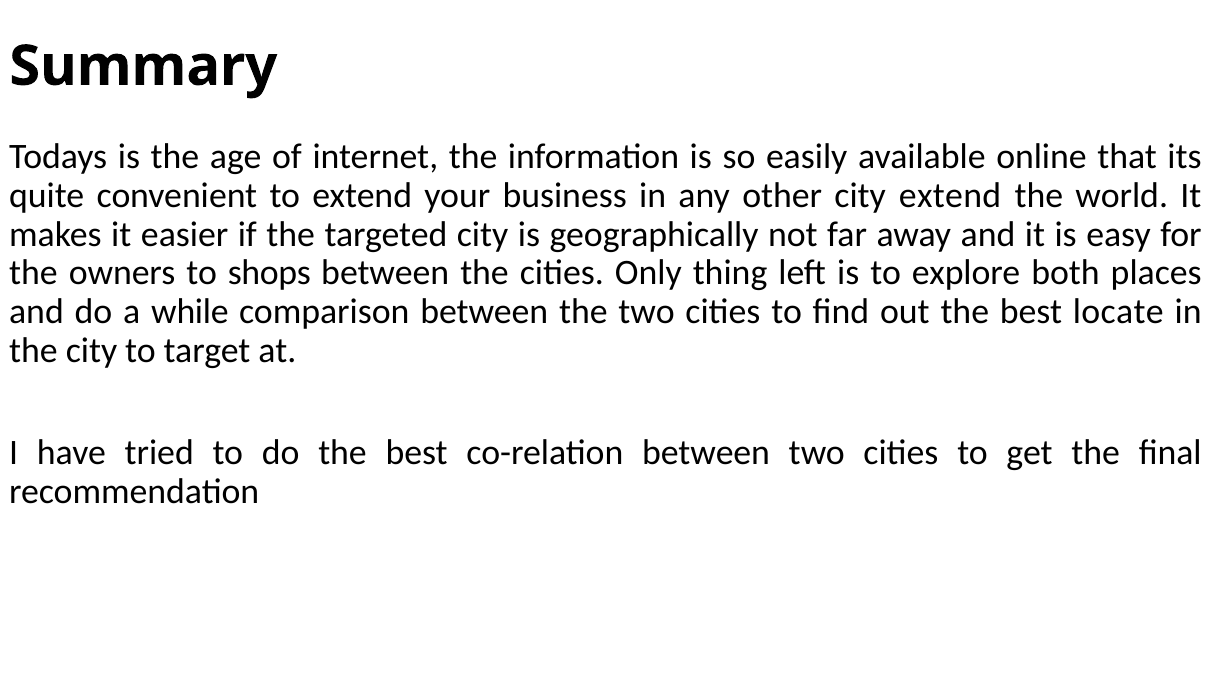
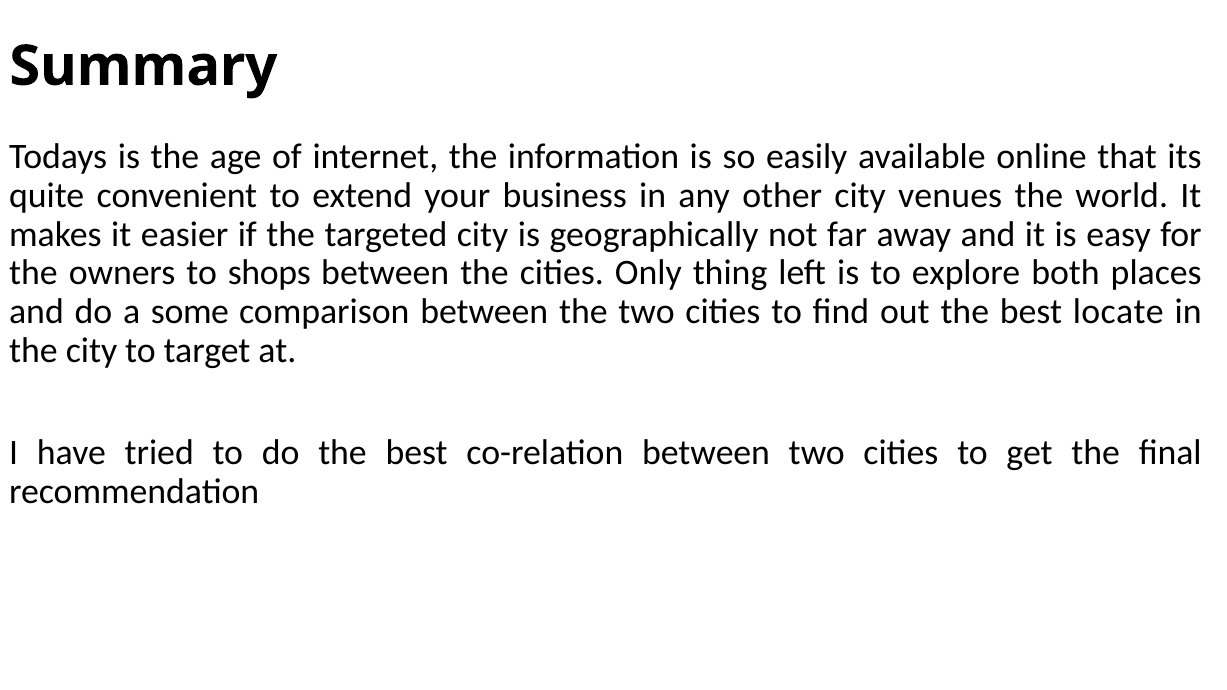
city extend: extend -> venues
while: while -> some
